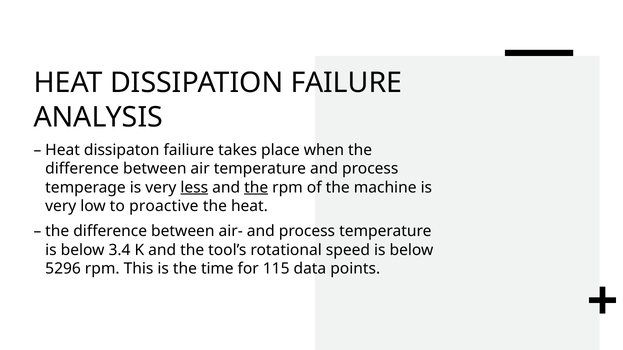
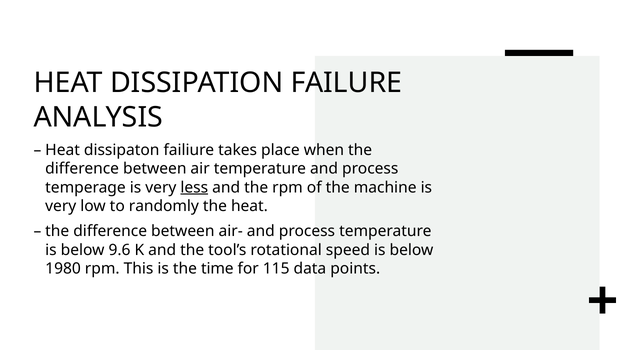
the at (256, 188) underline: present -> none
proactive: proactive -> randomly
3.4: 3.4 -> 9.6
5296: 5296 -> 1980
